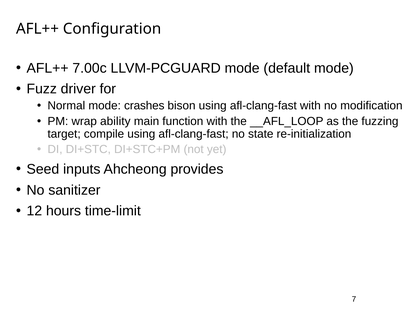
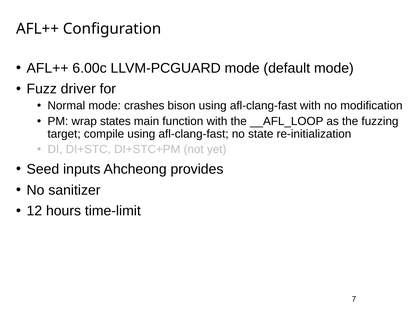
7.00c: 7.00c -> 6.00c
ability: ability -> states
